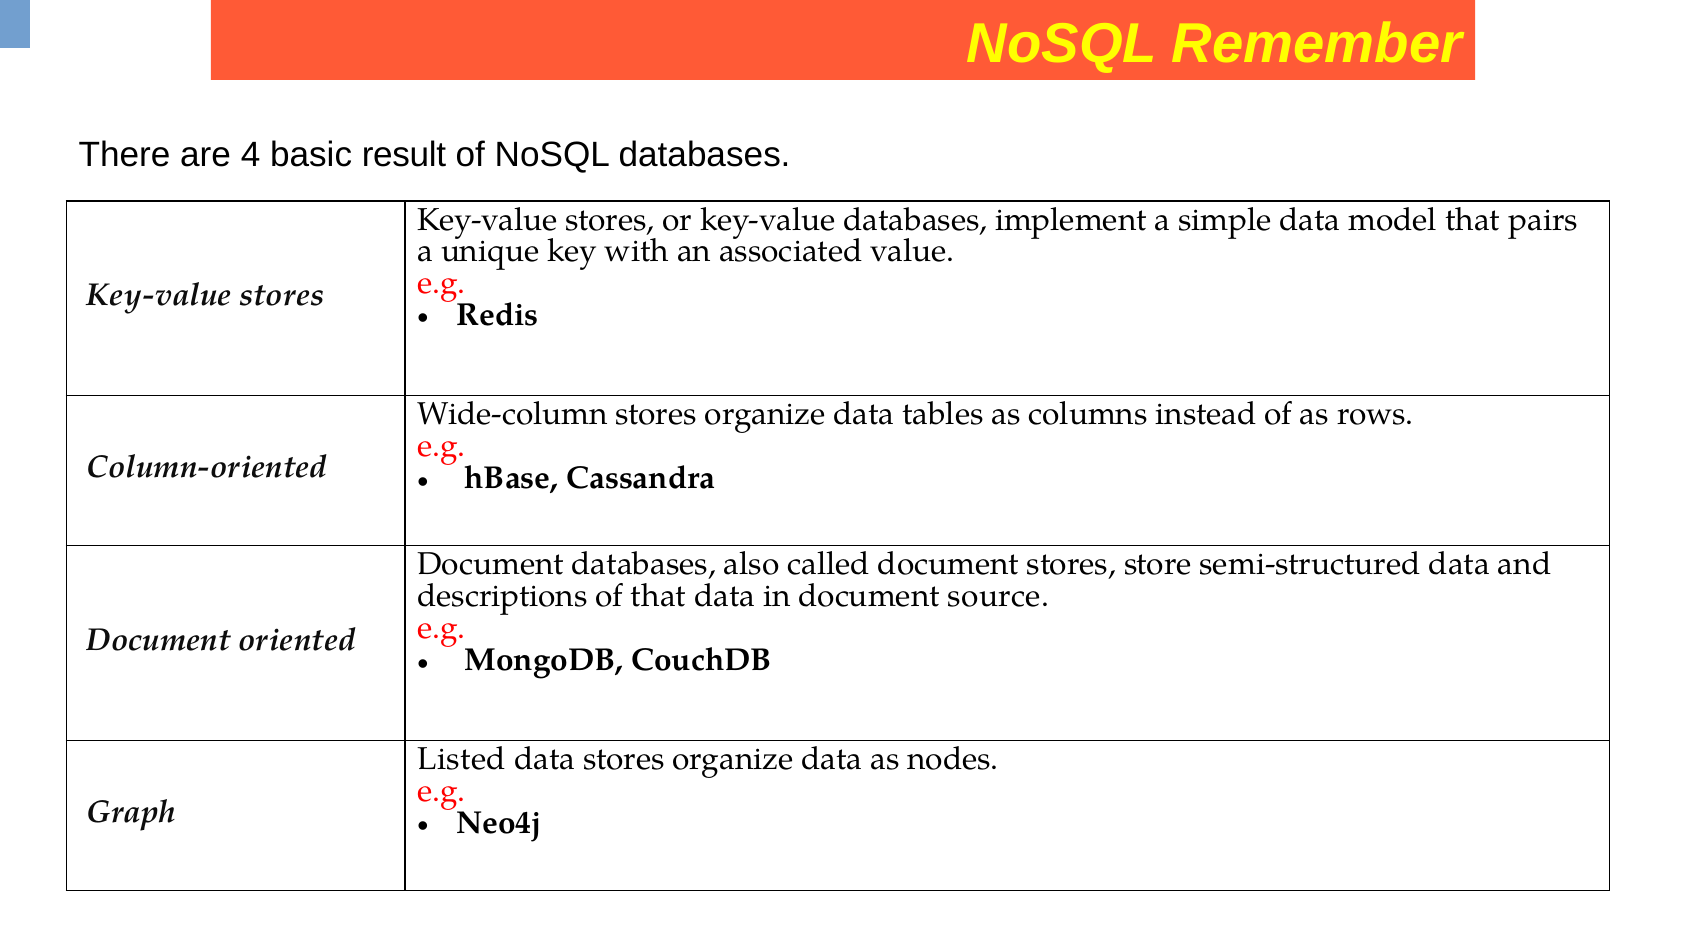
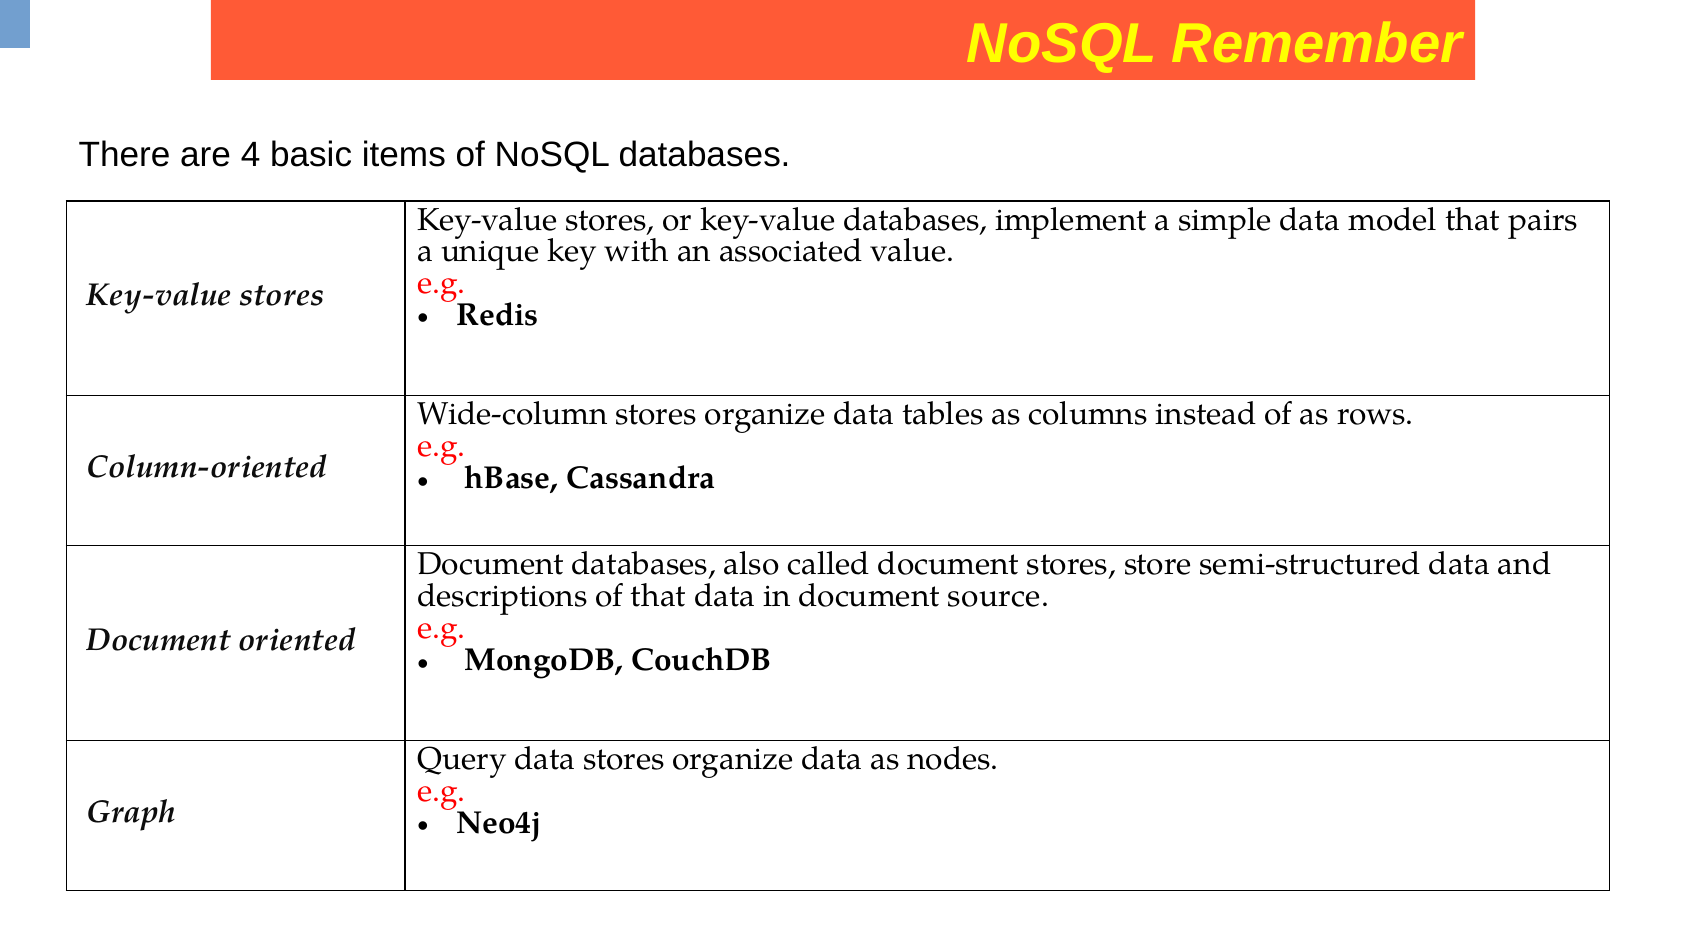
result: result -> items
Listed: Listed -> Query
